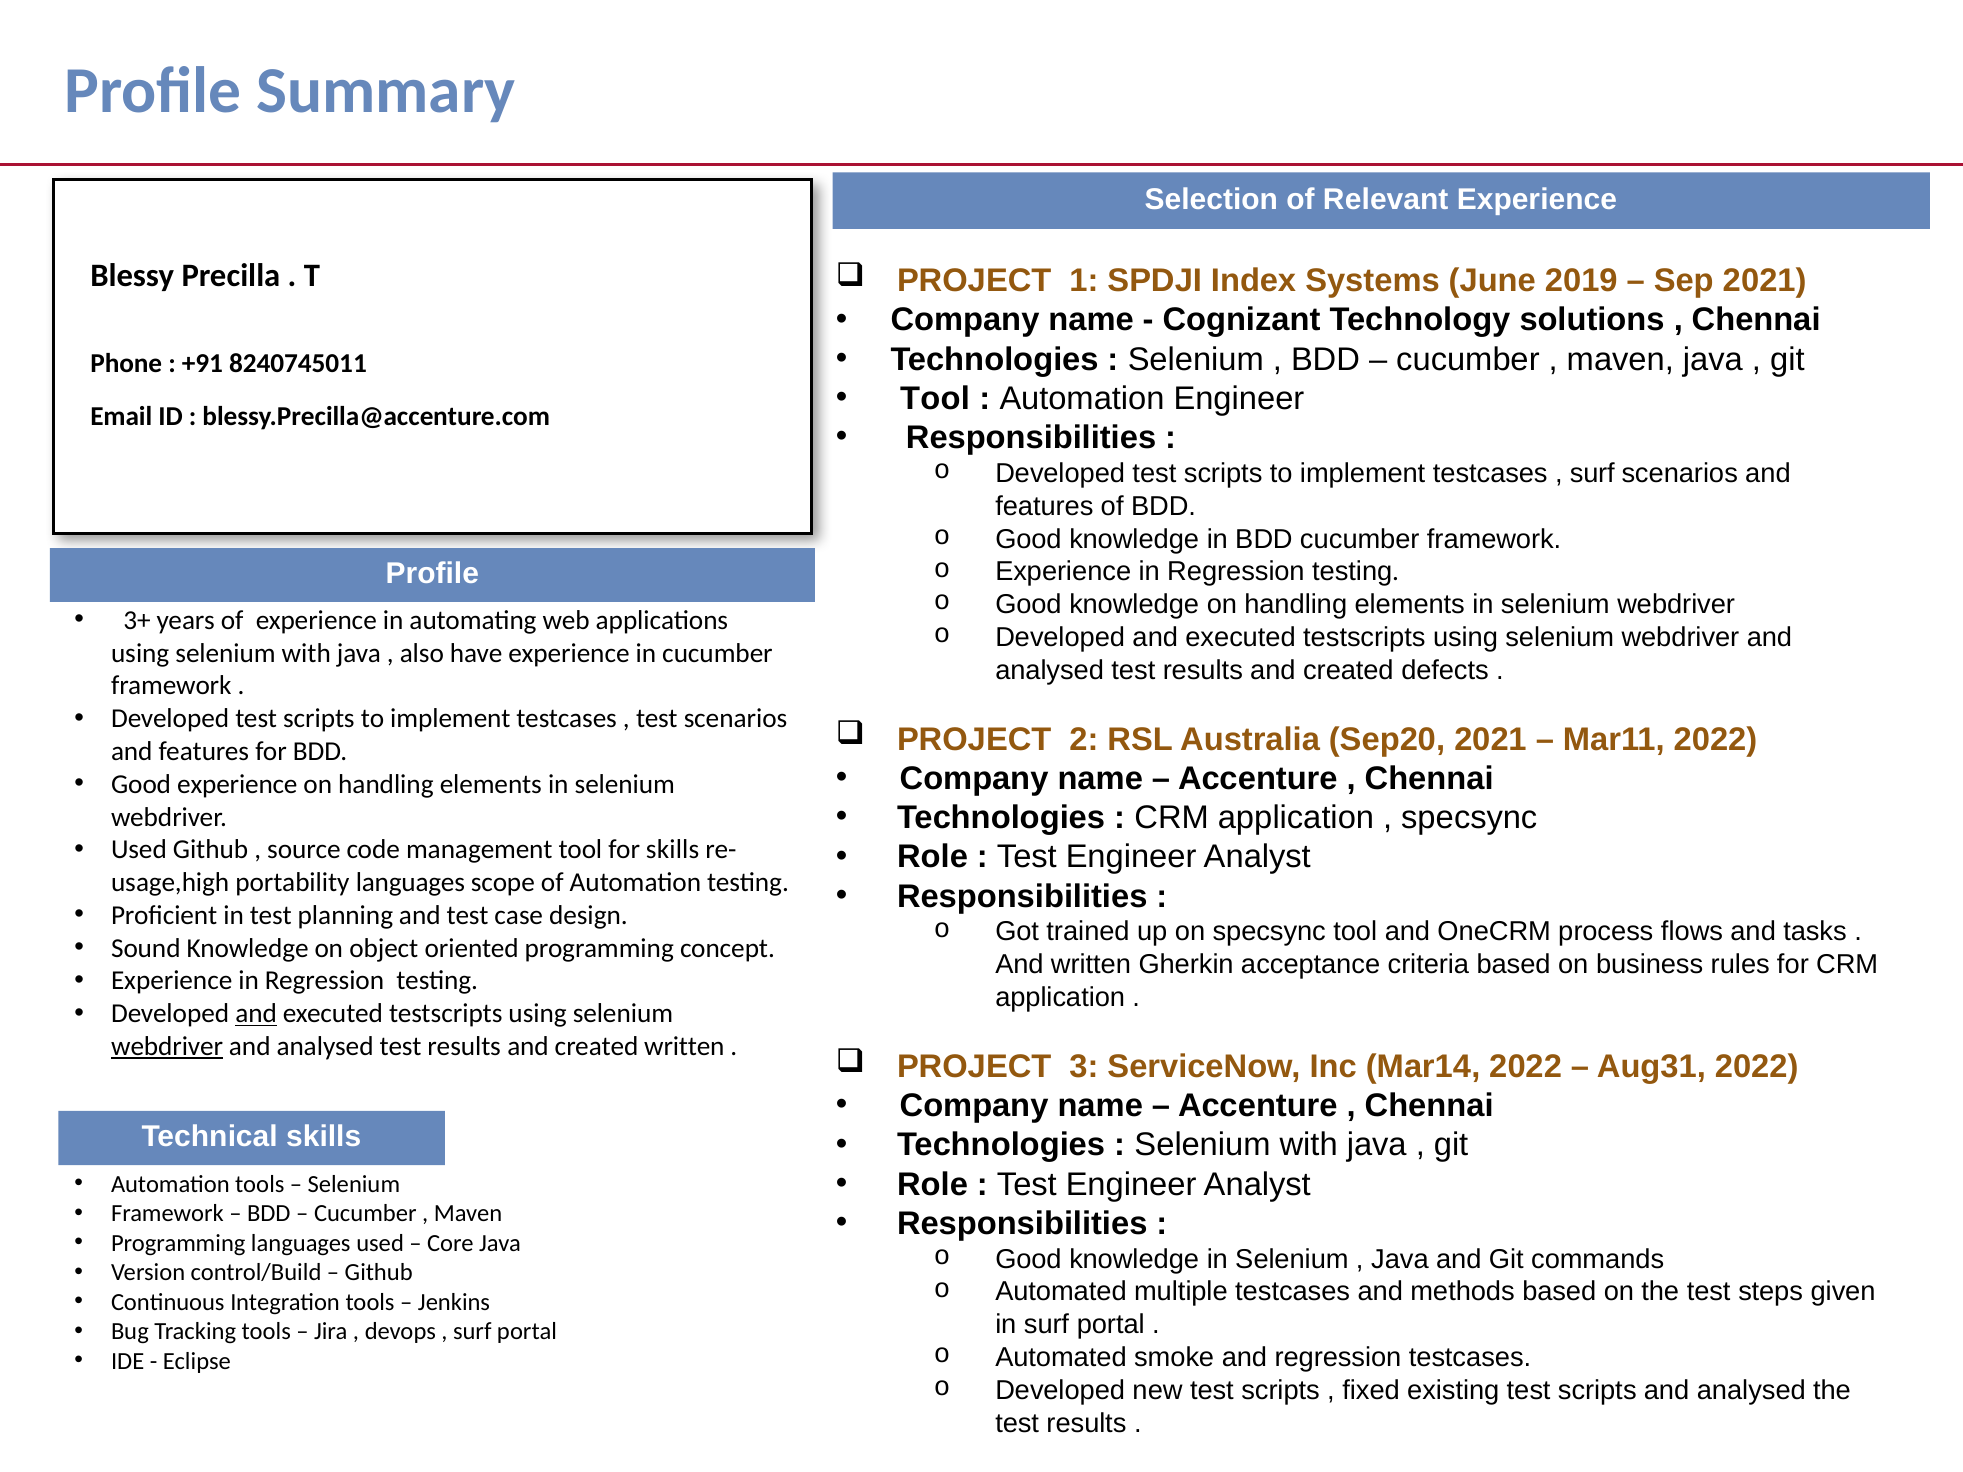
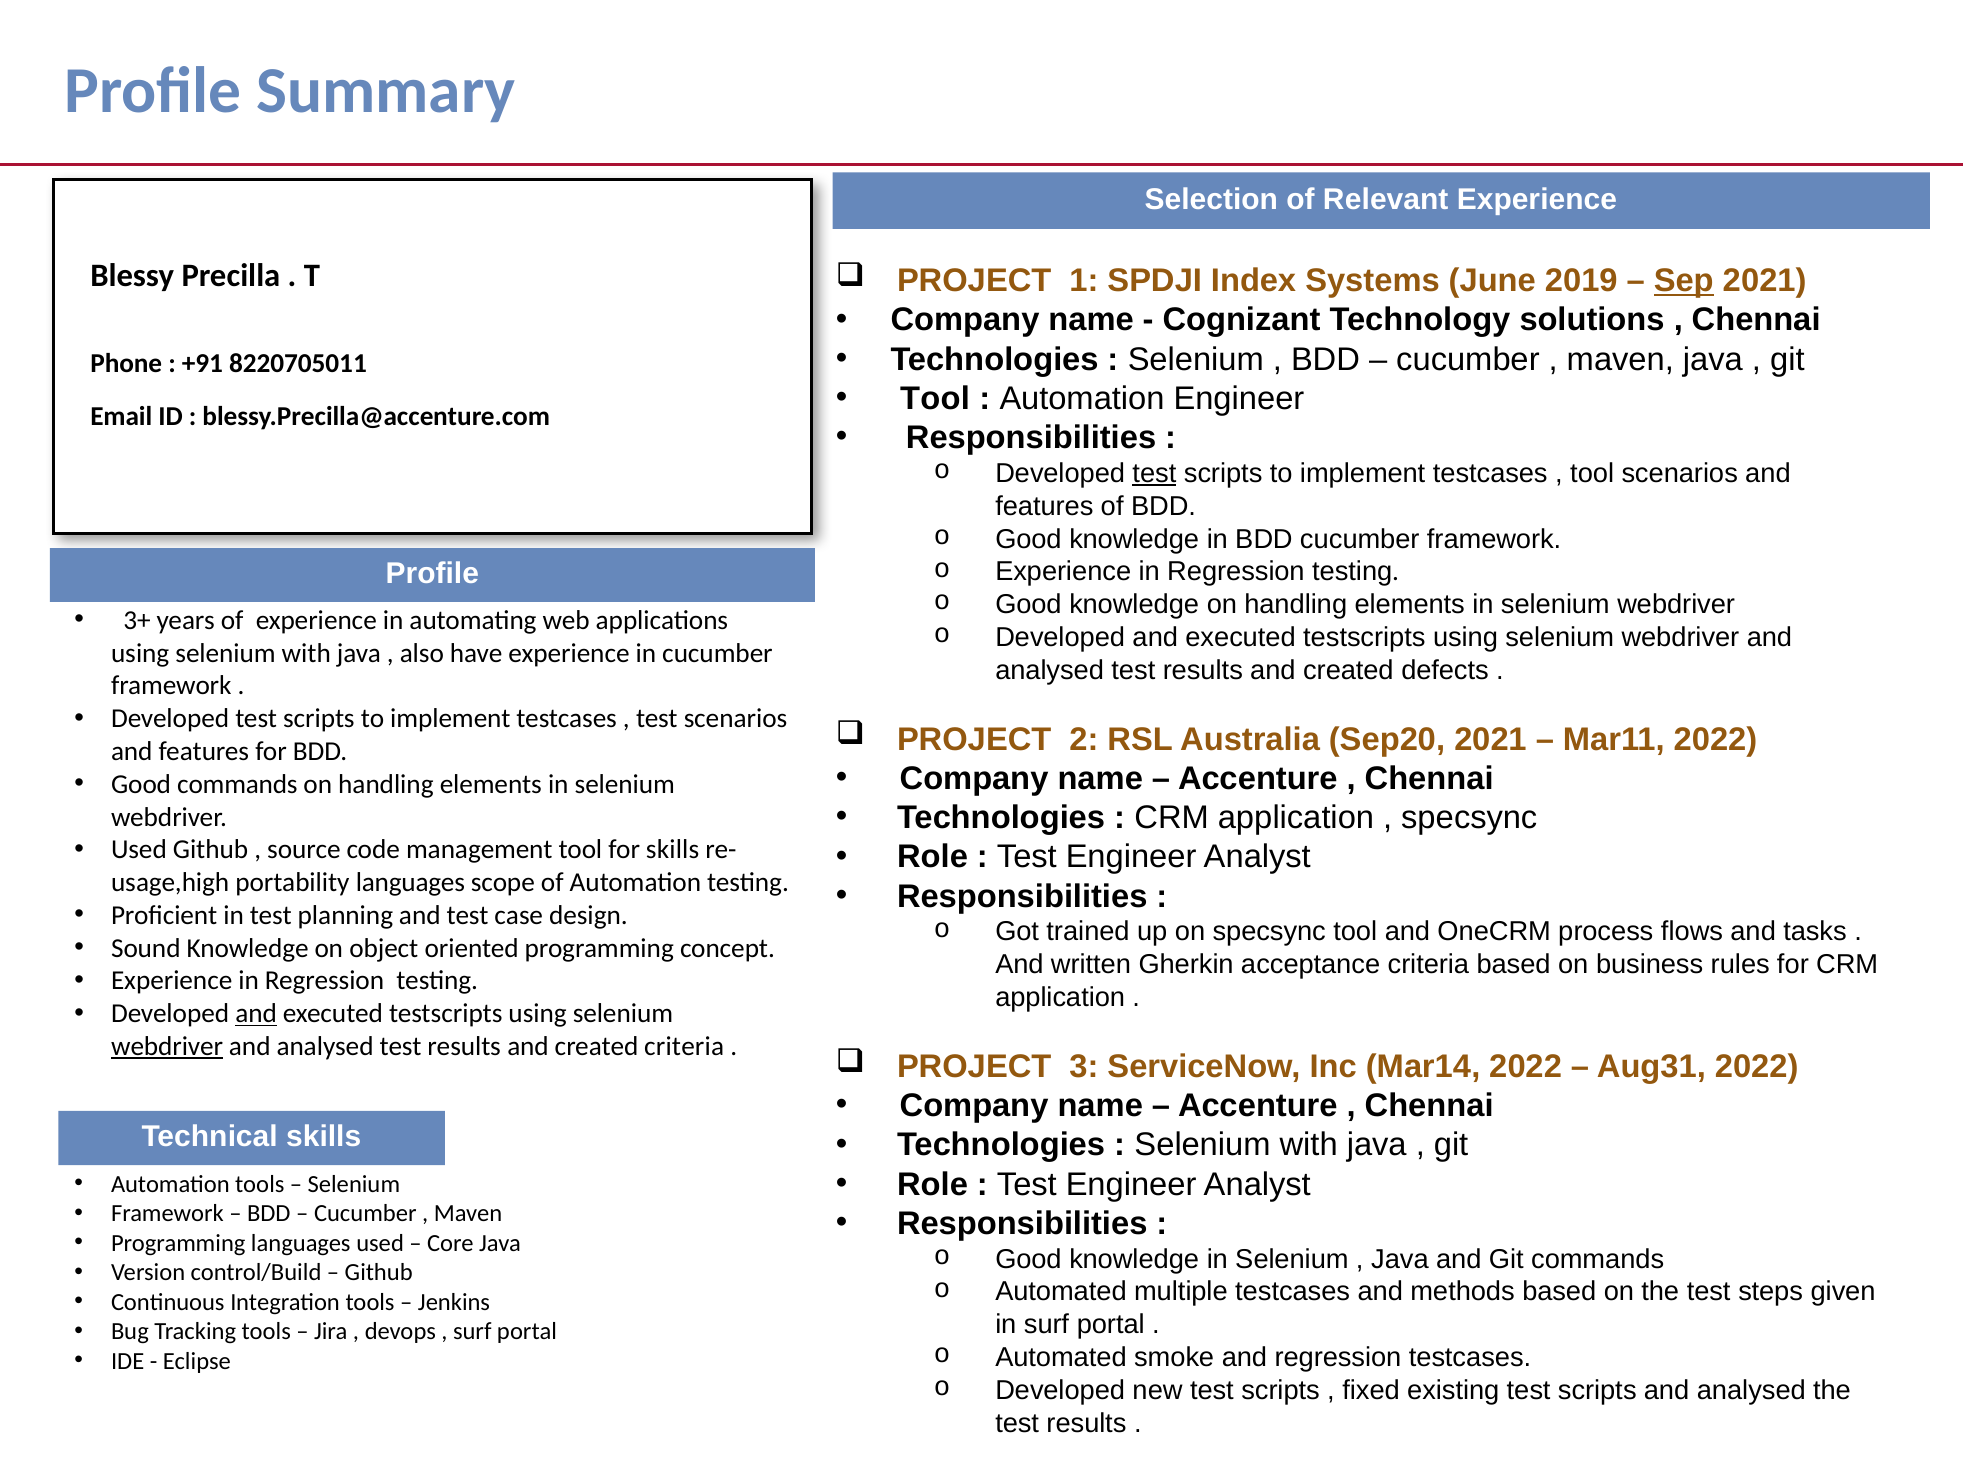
Sep underline: none -> present
8240745011: 8240745011 -> 8220705011
test at (1154, 474) underline: none -> present
surf at (1592, 474): surf -> tool
Good experience: experience -> commands
created written: written -> criteria
